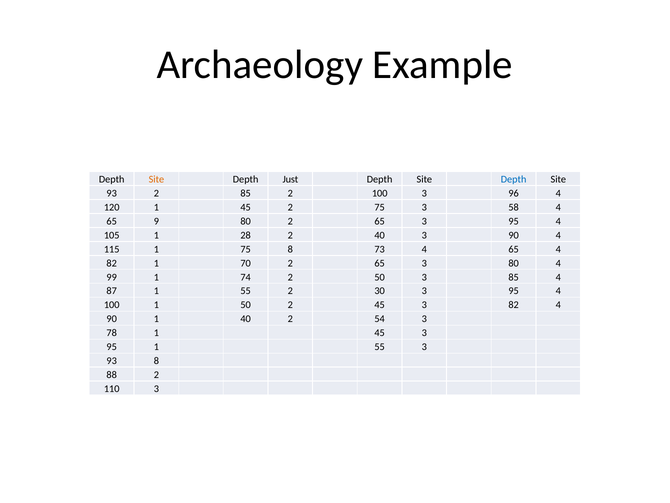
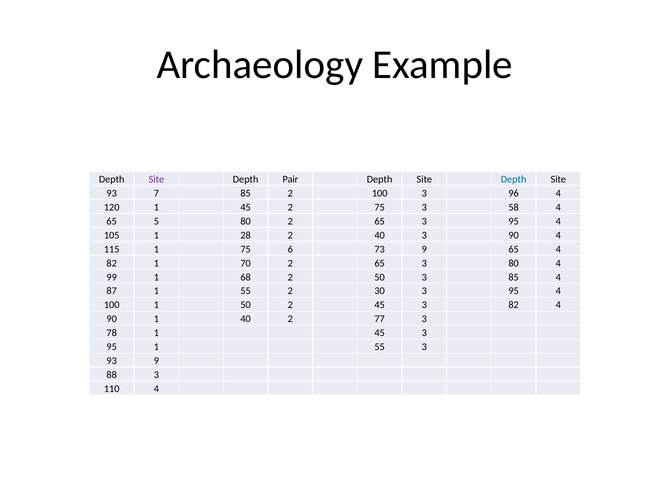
Site at (156, 179) colour: orange -> purple
Just: Just -> Pair
93 2: 2 -> 7
9: 9 -> 5
75 8: 8 -> 6
73 4: 4 -> 9
74: 74 -> 68
54: 54 -> 77
93 8: 8 -> 9
88 2: 2 -> 3
110 3: 3 -> 4
